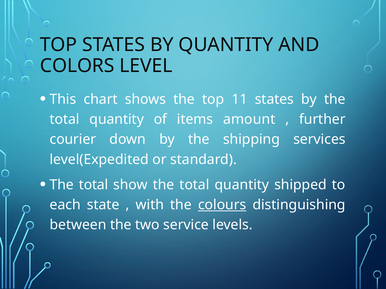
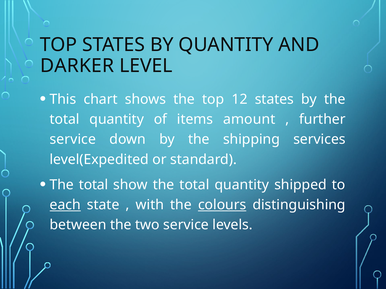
COLORS: COLORS -> DARKER
11: 11 -> 12
courier at (73, 140): courier -> service
each underline: none -> present
